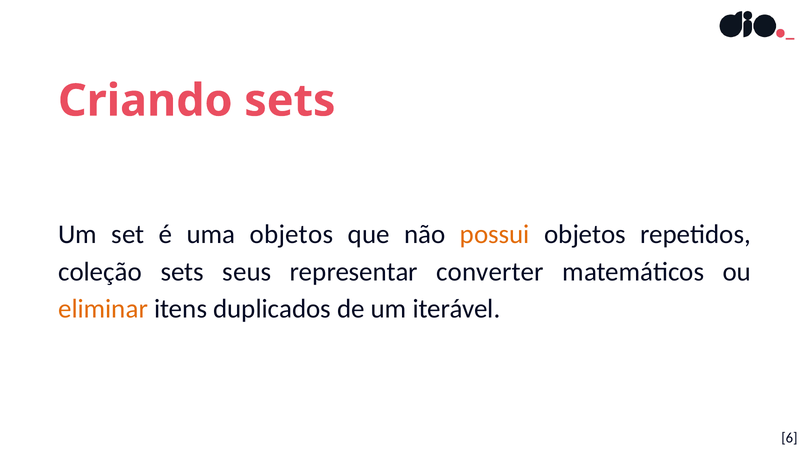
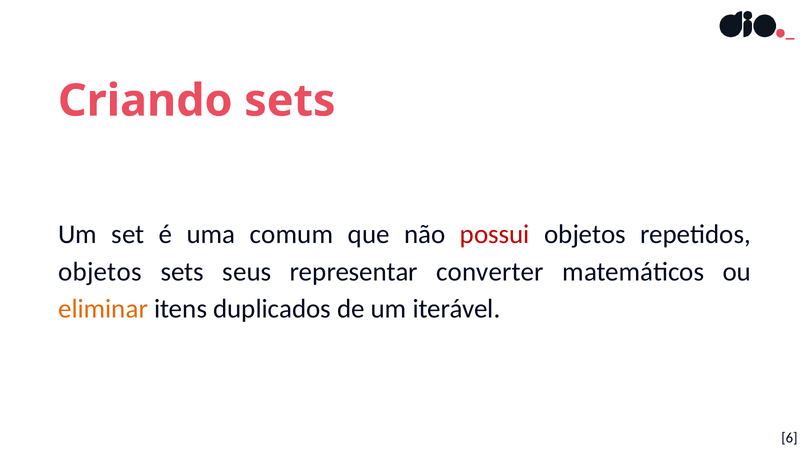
uma objetos: objetos -> comum
possui colour: orange -> red
coleção at (100, 272): coleção -> objetos
